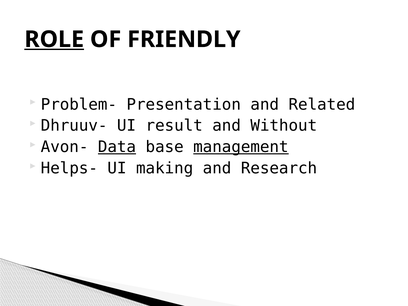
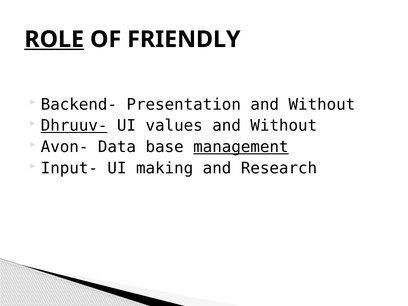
Problem-: Problem- -> Backend-
Presentation and Related: Related -> Without
Dhruuv- underline: none -> present
result: result -> values
Data underline: present -> none
Helps-: Helps- -> Input-
